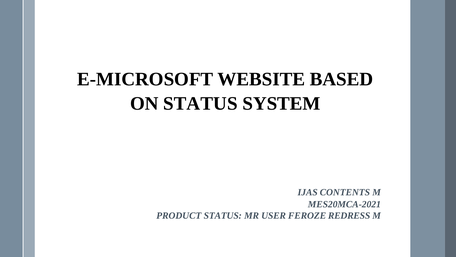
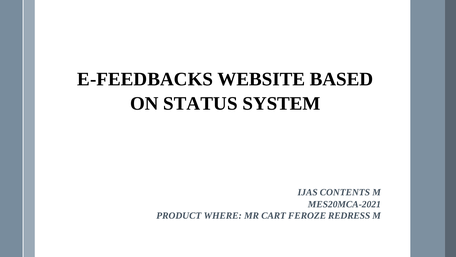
E-MICROSOFT: E-MICROSOFT -> E-FEEDBACKS
PRODUCT STATUS: STATUS -> WHERE
USER: USER -> CART
